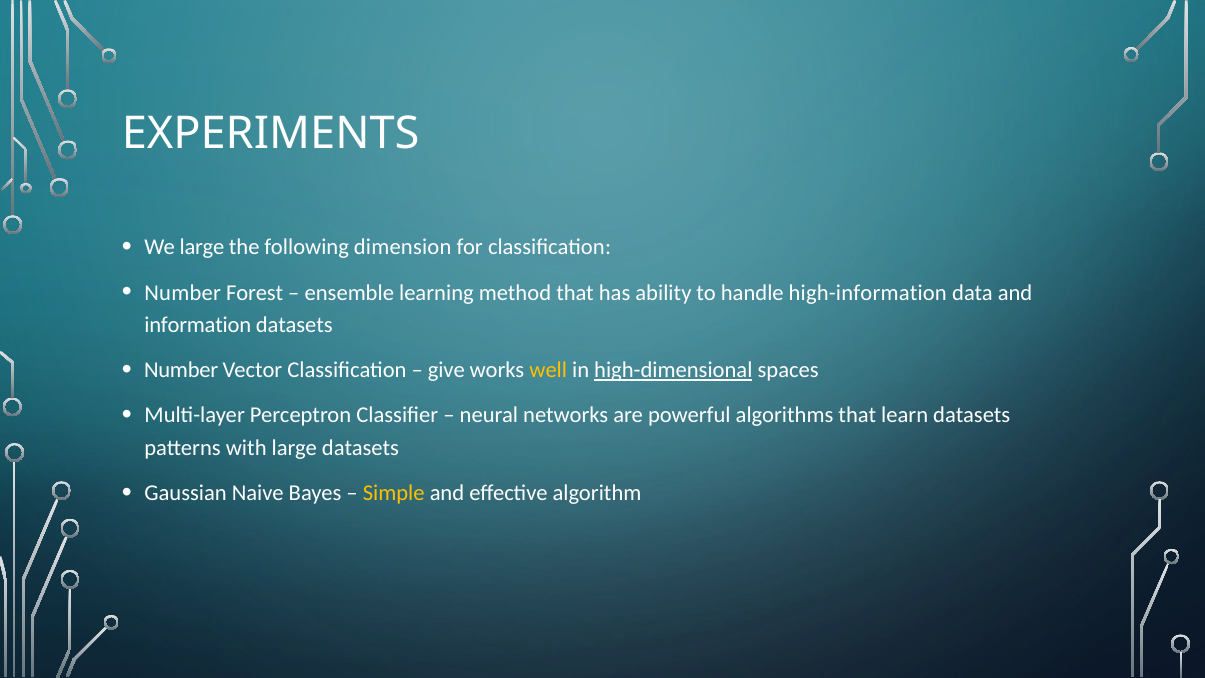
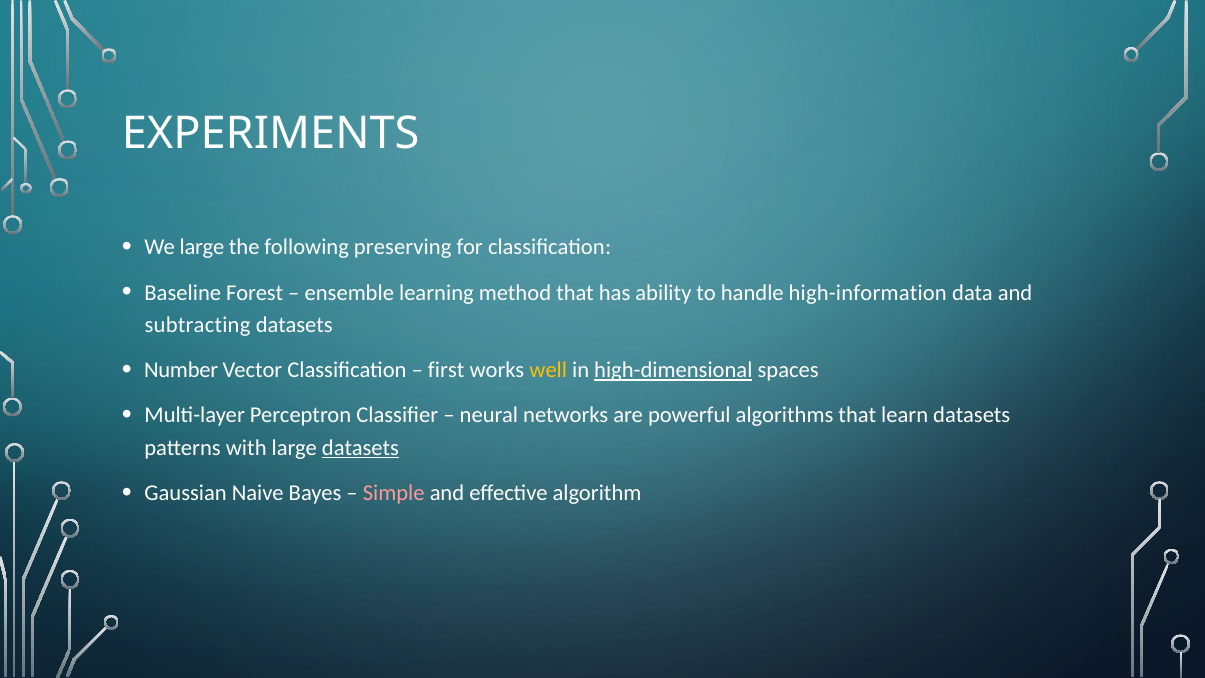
dimension: dimension -> preserving
Number at (183, 292): Number -> Baseline
information: information -> subtracting
give: give -> first
datasets at (360, 448) underline: none -> present
Simple colour: yellow -> pink
